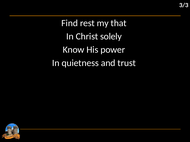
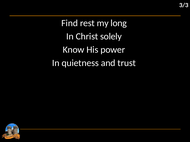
that: that -> long
